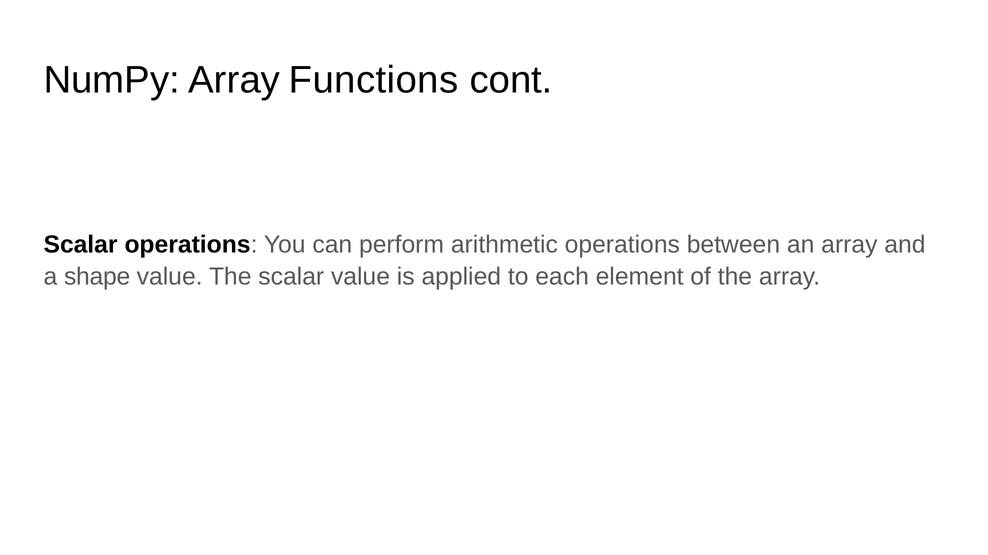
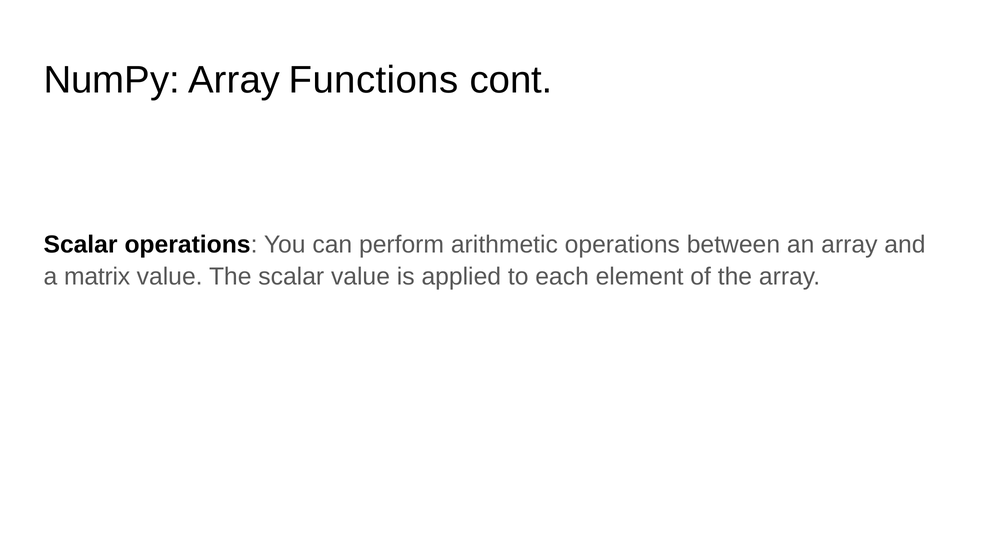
shape: shape -> matrix
